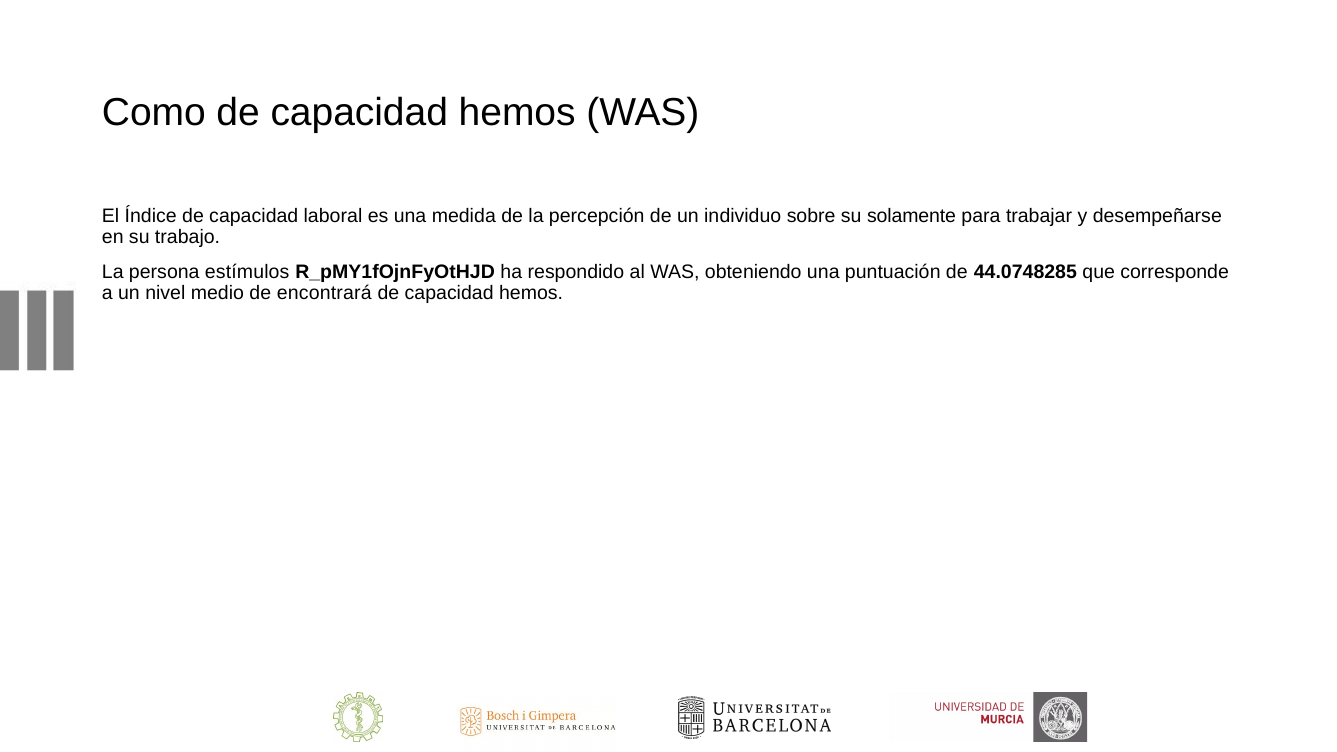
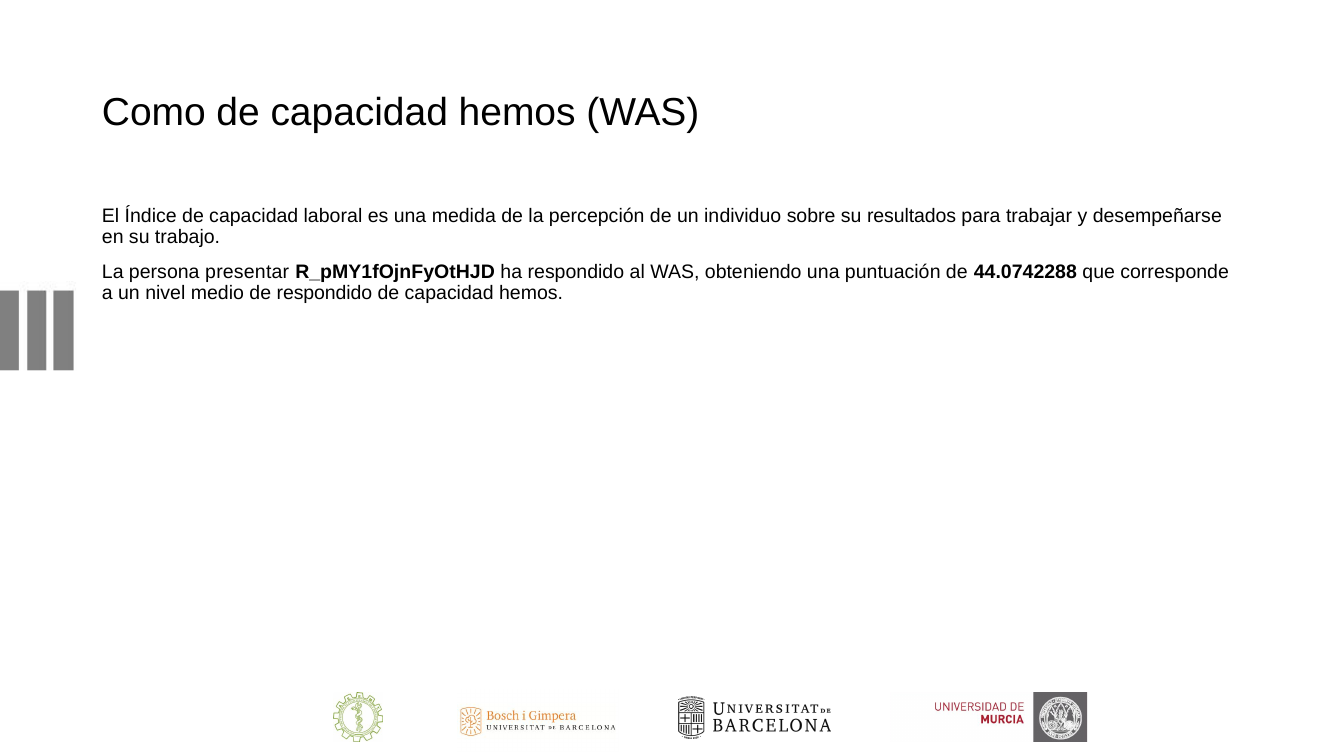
solamente: solamente -> resultados
estímulos: estímulos -> presentar
44.0748285: 44.0748285 -> 44.0742288
de encontrará: encontrará -> respondido
